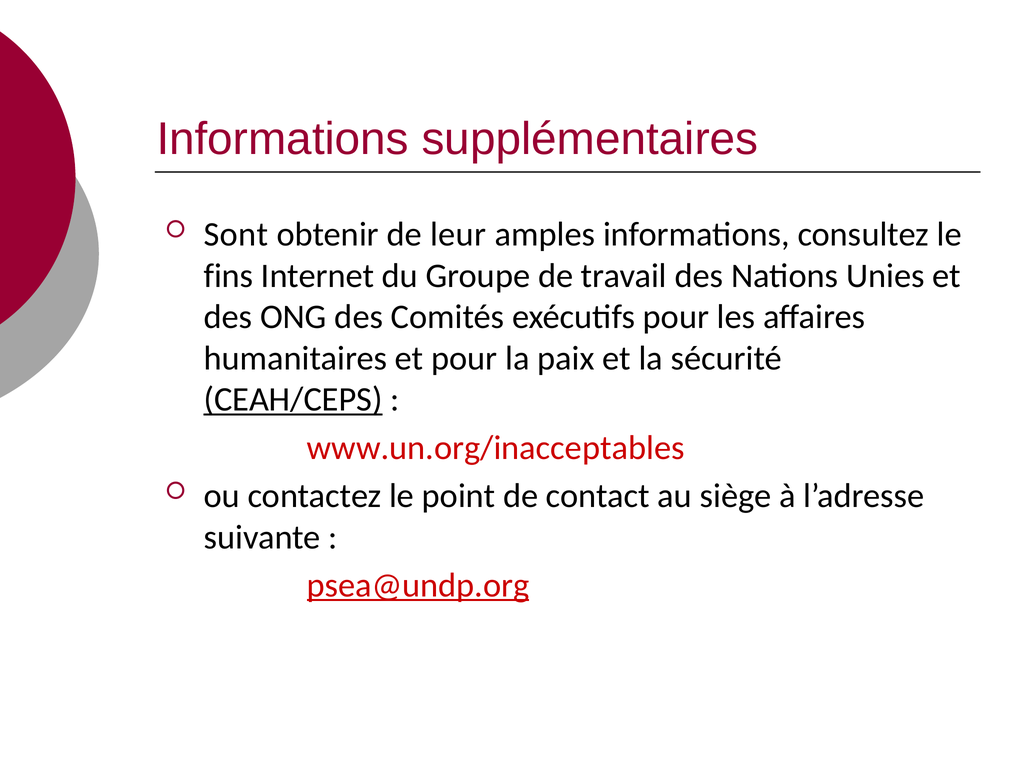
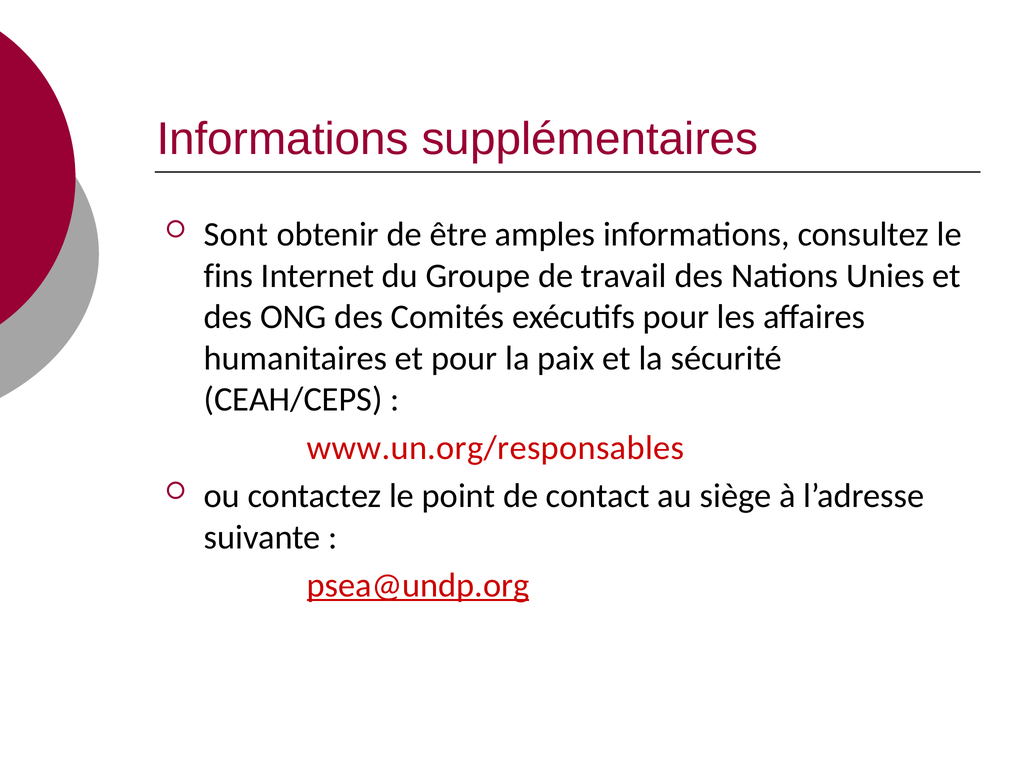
leur: leur -> être
CEAH/CEPS underline: present -> none
www.un.org/inacceptables: www.un.org/inacceptables -> www.un.org/responsables
